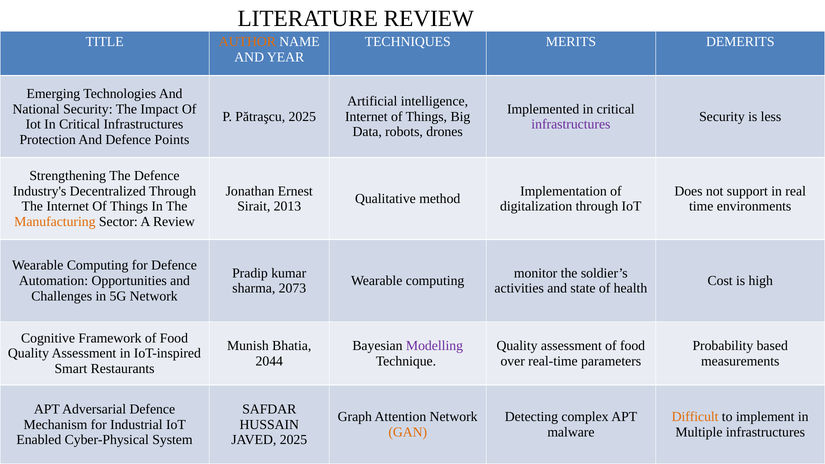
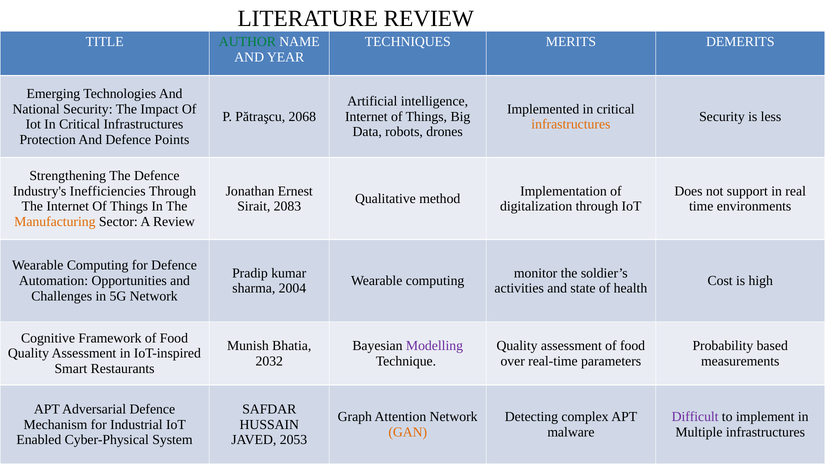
AUTHOR colour: orange -> green
Pătraşcu 2025: 2025 -> 2068
infrastructures at (571, 124) colour: purple -> orange
Decentralized: Decentralized -> Inefficiencies
2013: 2013 -> 2083
2073: 2073 -> 2004
2044: 2044 -> 2032
Difficult colour: orange -> purple
JAVED 2025: 2025 -> 2053
